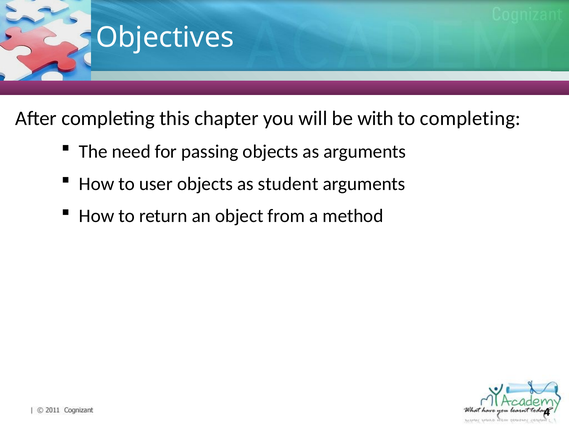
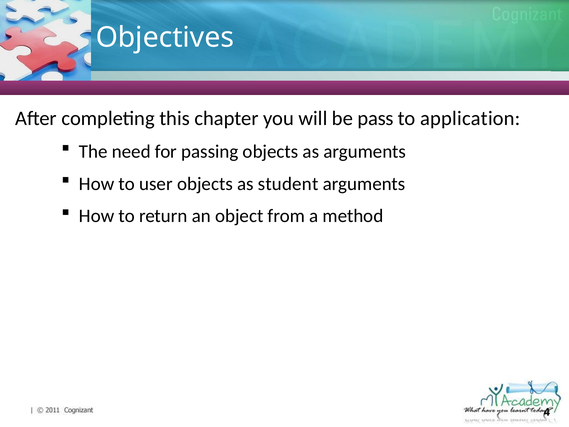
with: with -> pass
to completing: completing -> application
